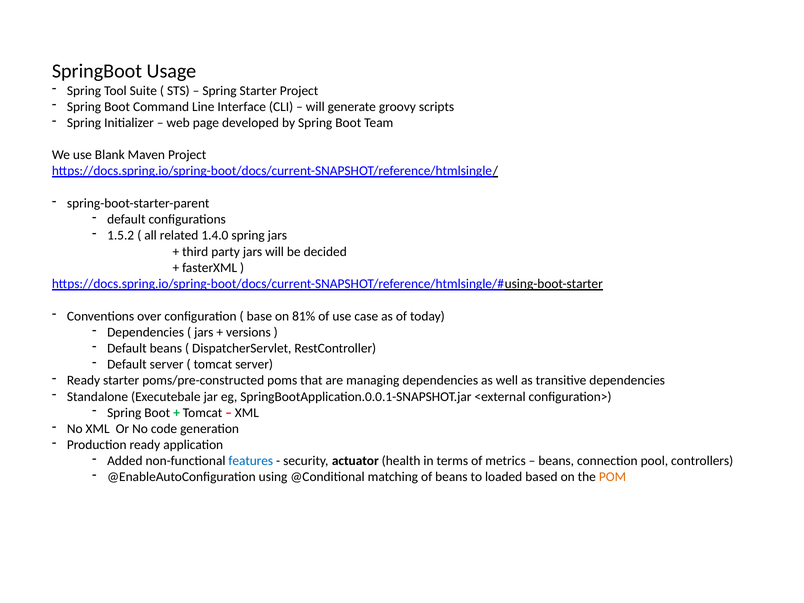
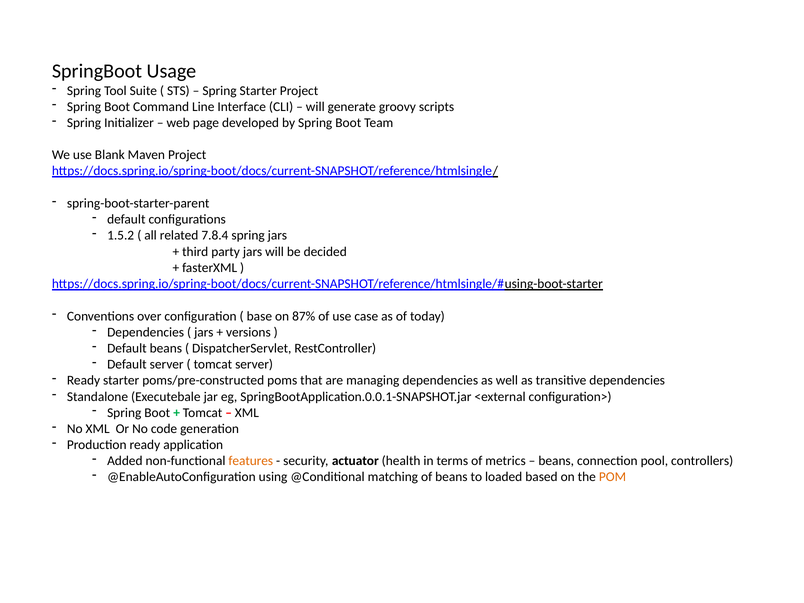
1.4.0: 1.4.0 -> 7.8.4
81%: 81% -> 87%
features colour: blue -> orange
